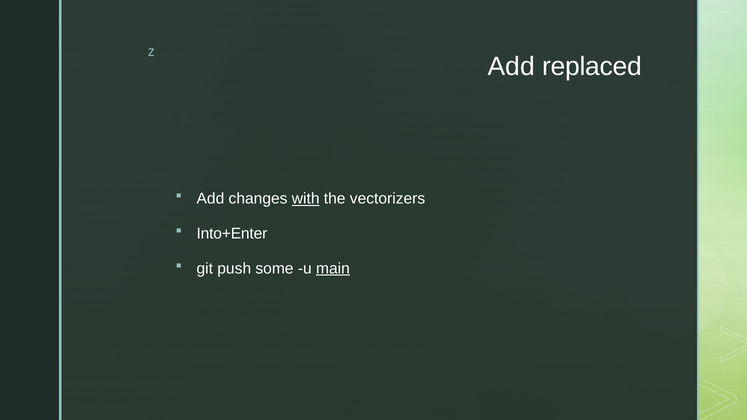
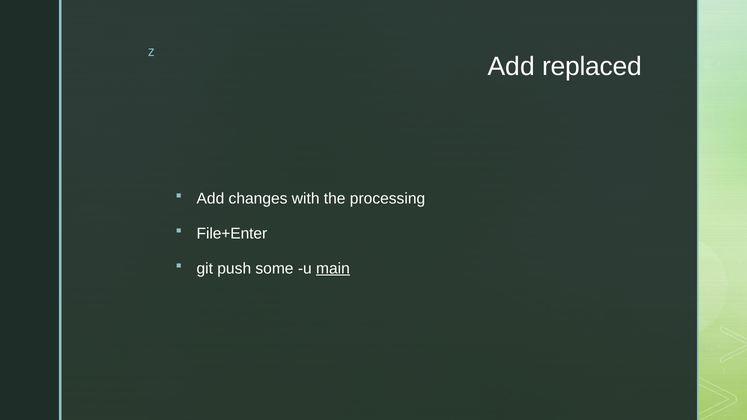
with underline: present -> none
vectorizers: vectorizers -> processing
Into+Enter: Into+Enter -> File+Enter
